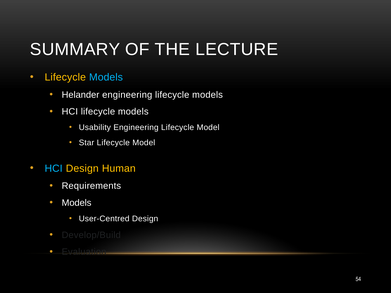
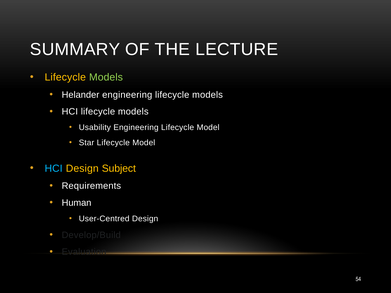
Models at (106, 77) colour: light blue -> light green
Human: Human -> Subject
Models at (77, 203): Models -> Human
